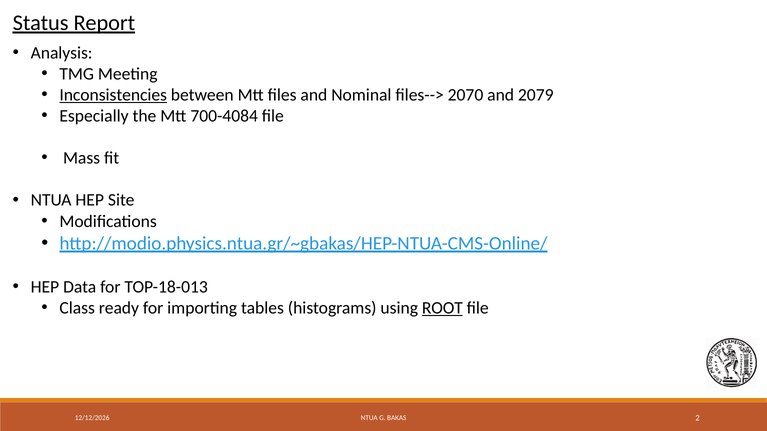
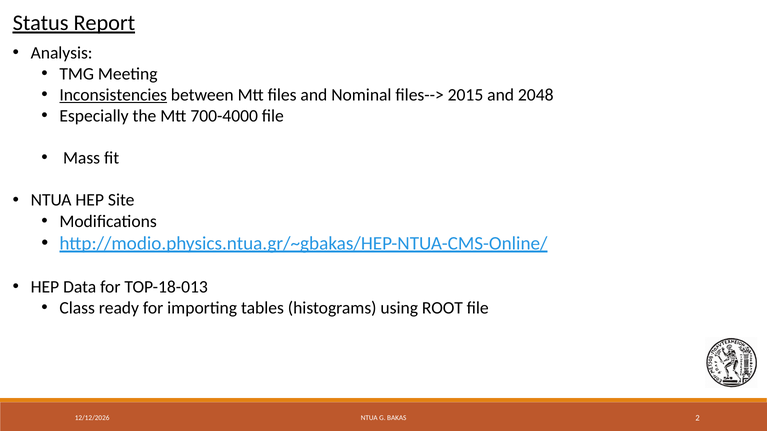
2070: 2070 -> 2015
2079: 2079 -> 2048
700-4084: 700-4084 -> 700-4000
ROOT underline: present -> none
